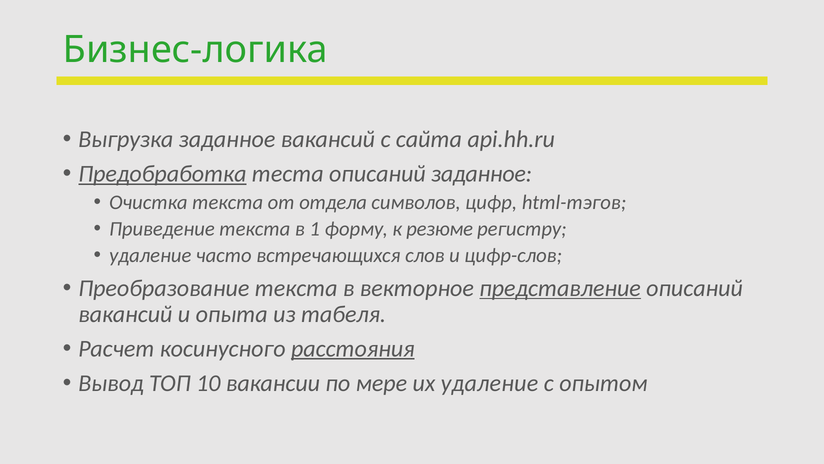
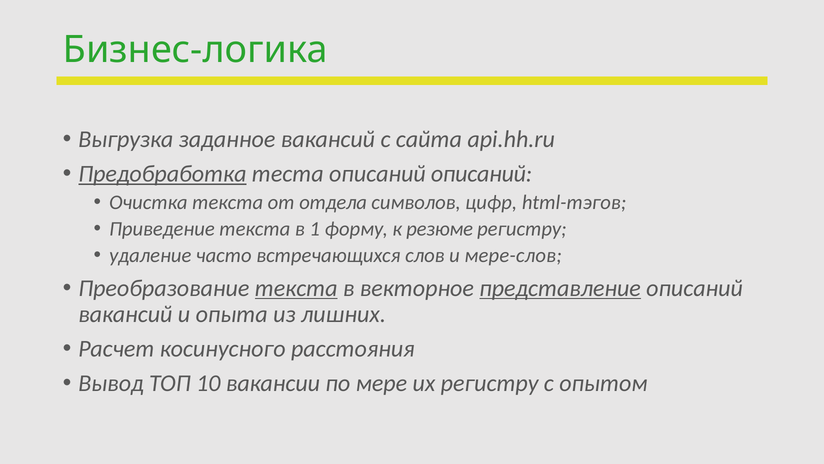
описаний заданное: заданное -> описаний
цифр-слов: цифр-слов -> мере-слов
текста at (296, 288) underline: none -> present
табеля: табеля -> лишних
расстояния underline: present -> none
их удаление: удаление -> регистру
